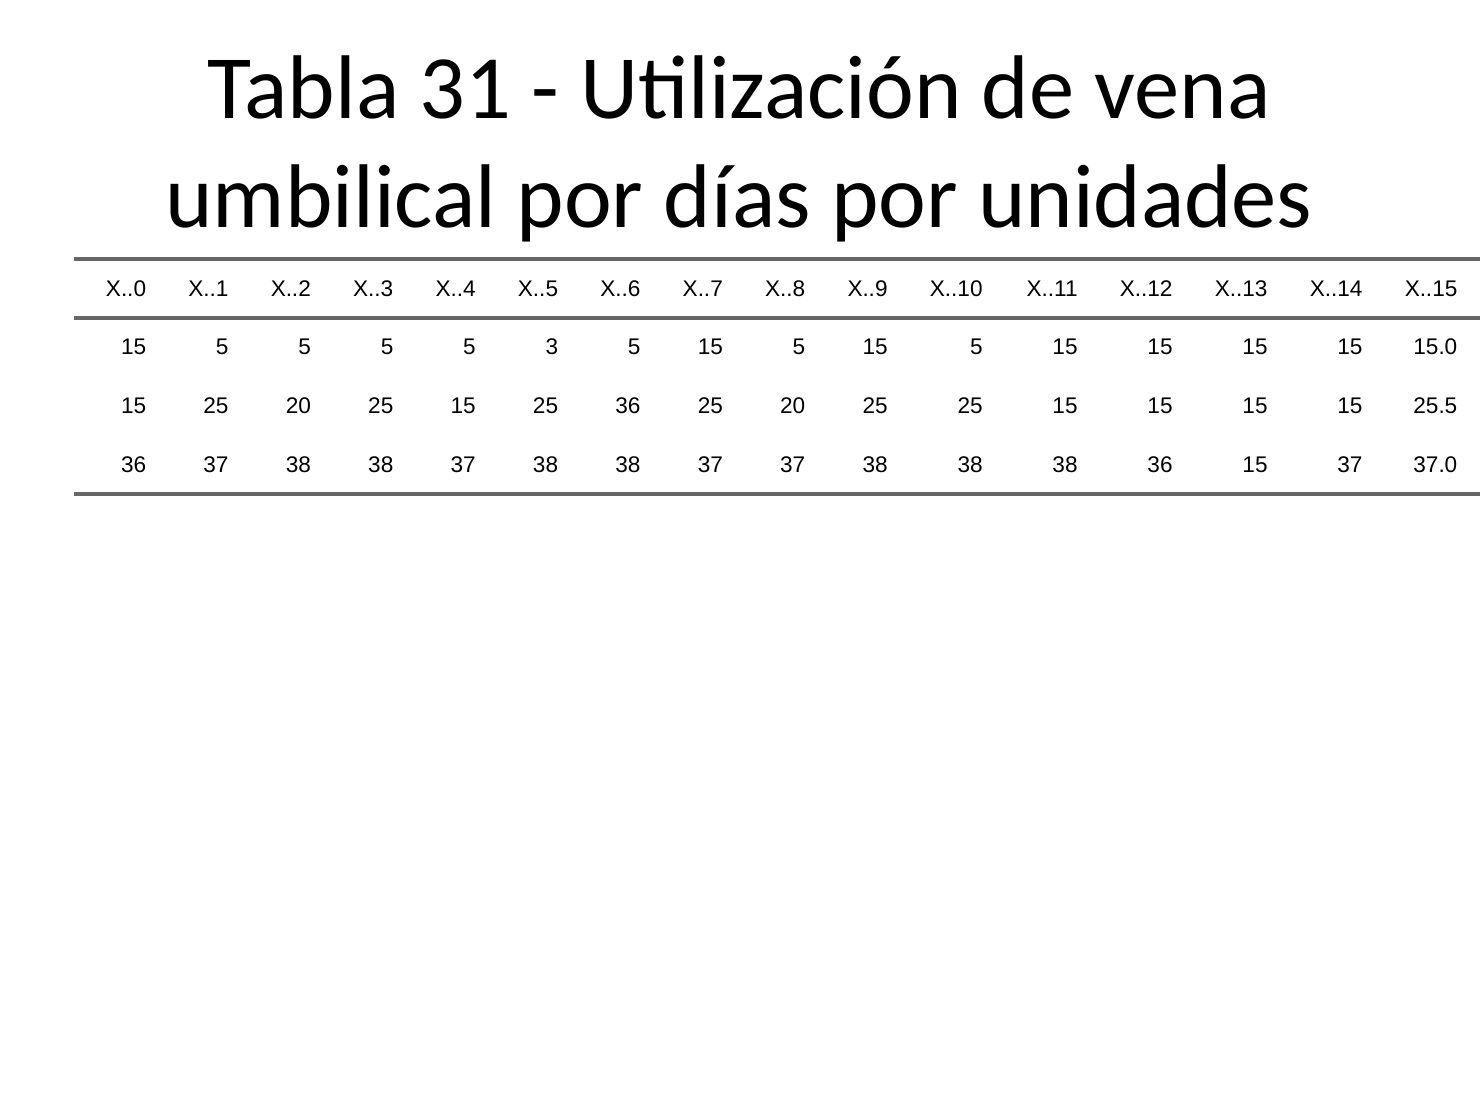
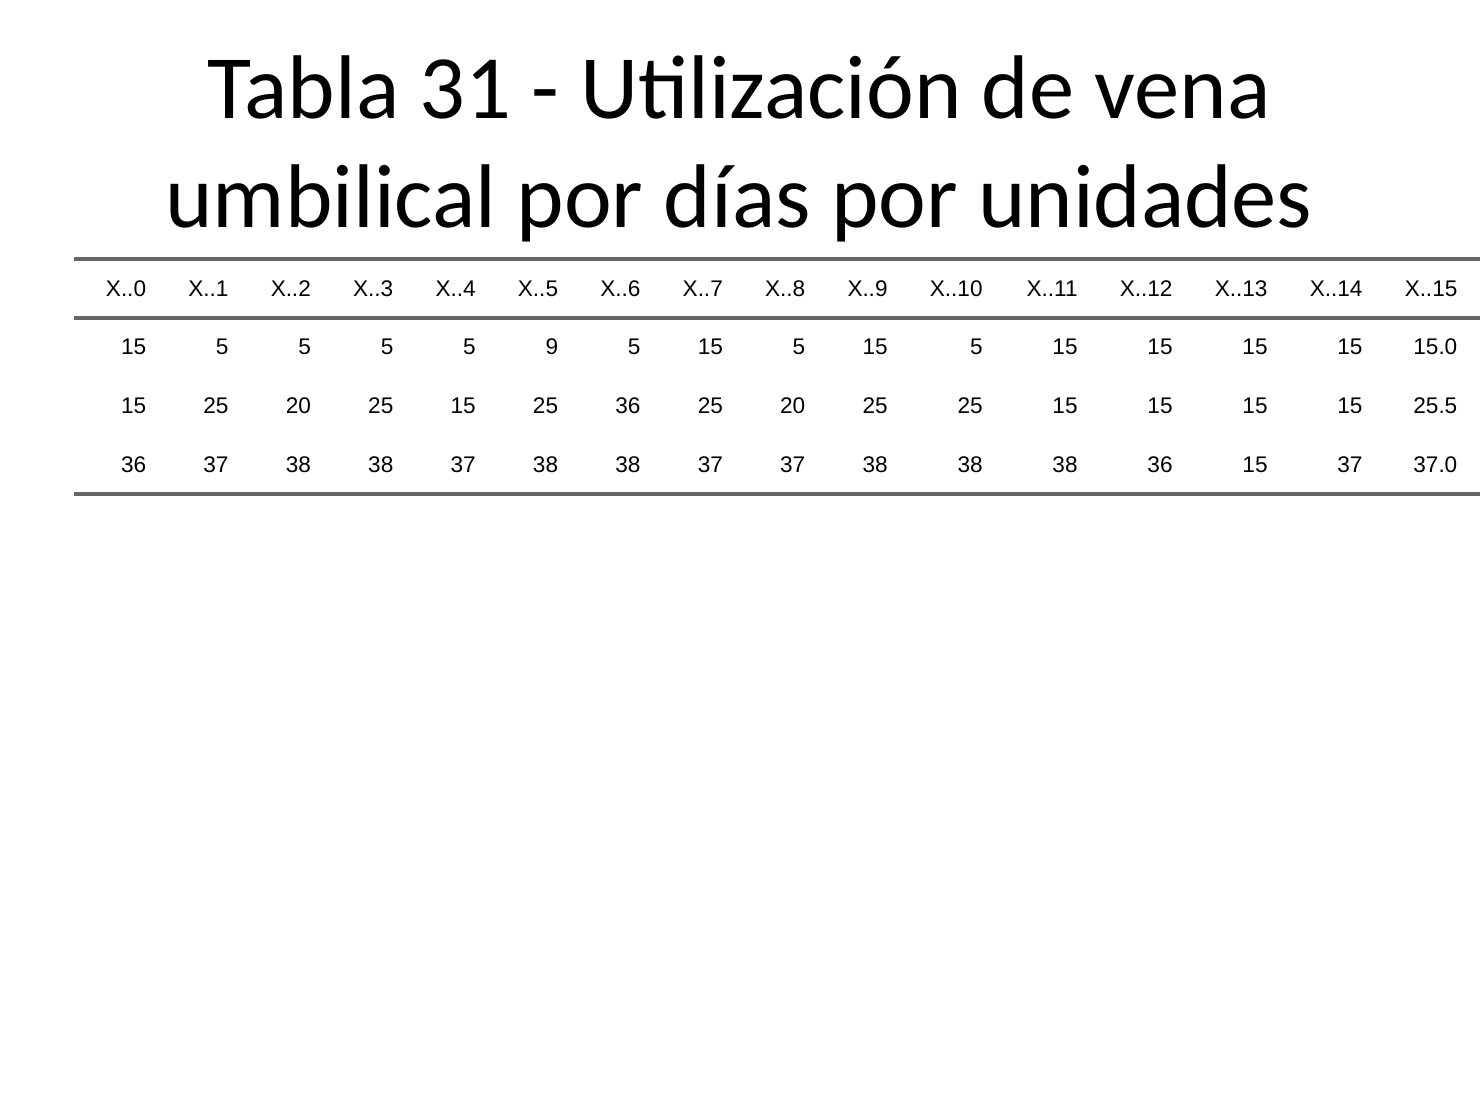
3: 3 -> 9
